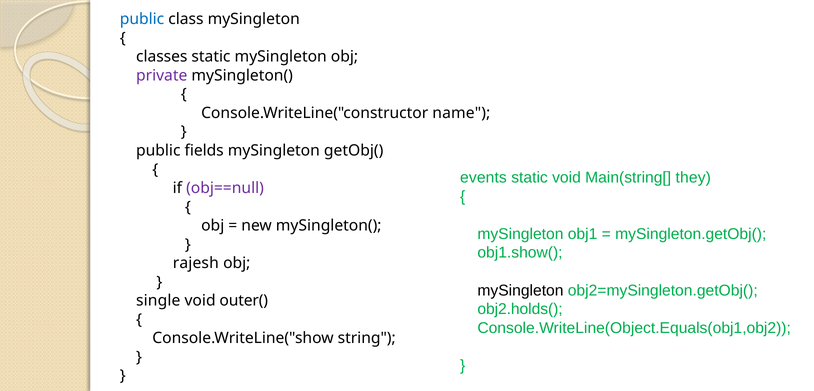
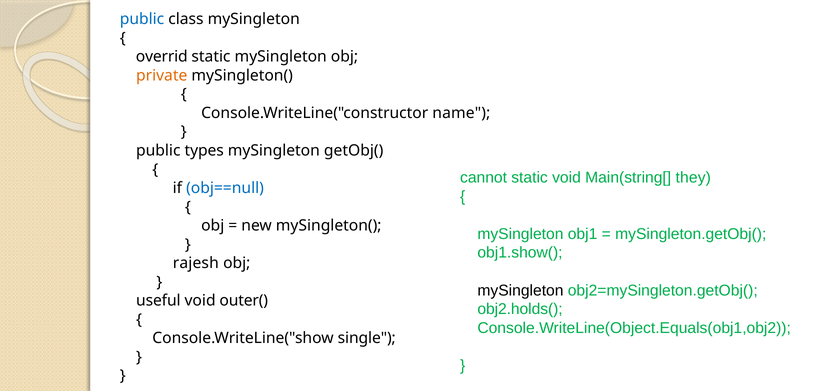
classes: classes -> overrid
private colour: purple -> orange
fields: fields -> types
events: events -> cannot
obj==null colour: purple -> blue
single: single -> useful
string: string -> single
